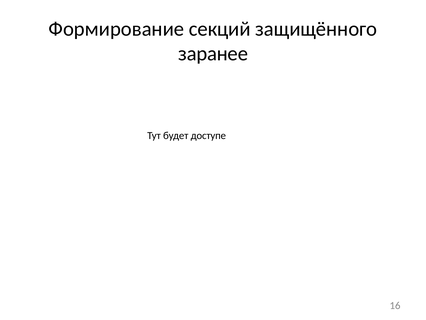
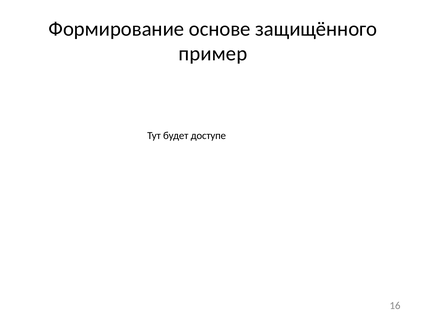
секций: секций -> основе
заранее: заранее -> пример
